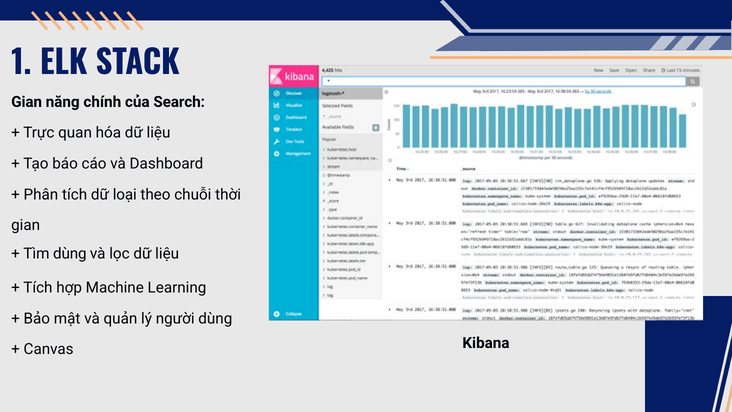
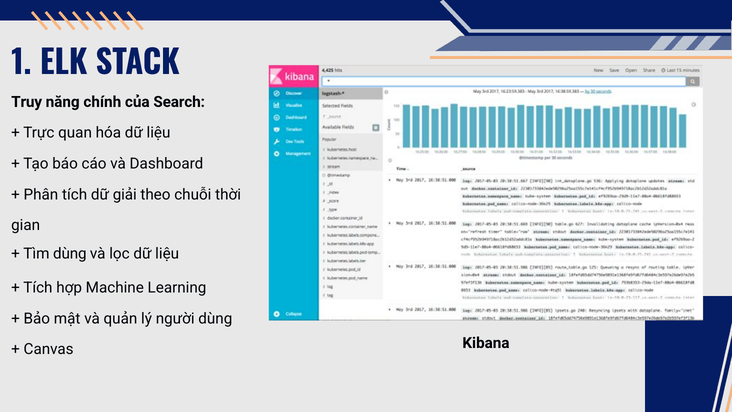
Gian at (27, 102): Gian -> Truy
loại: loại -> giải
